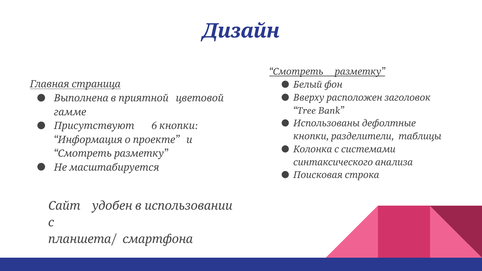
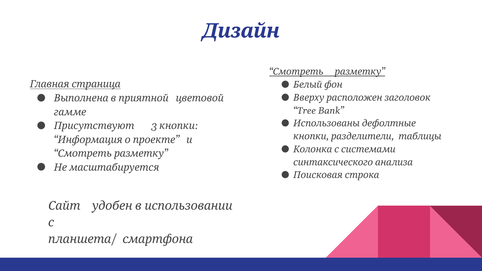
6: 6 -> 3
